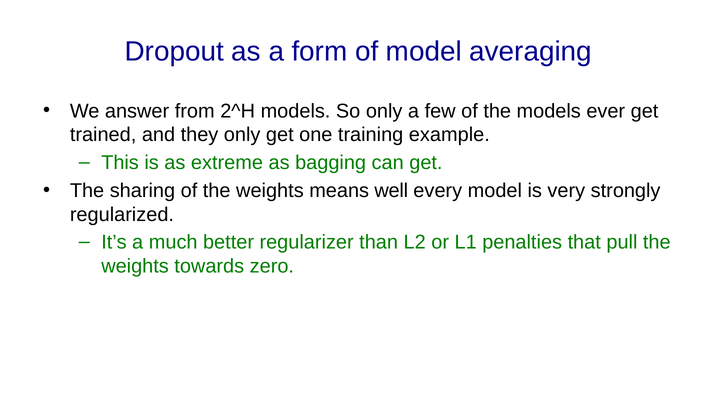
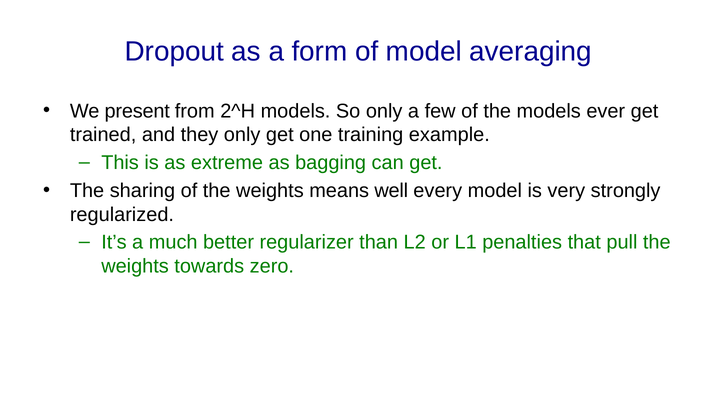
answer: answer -> present
